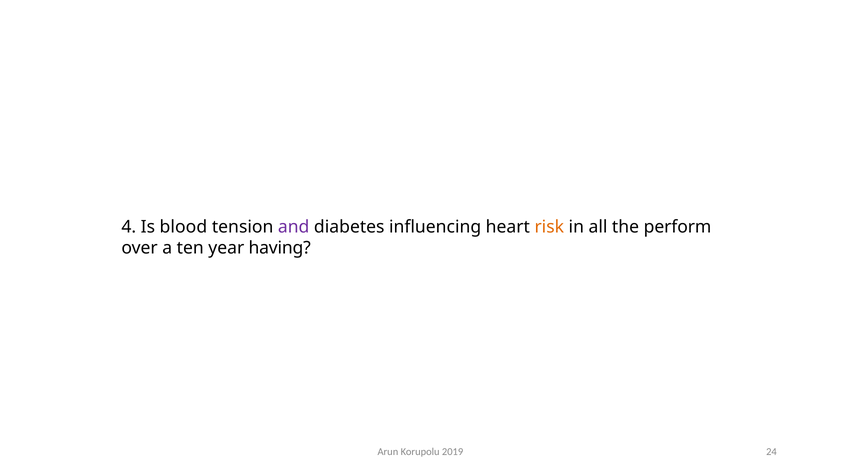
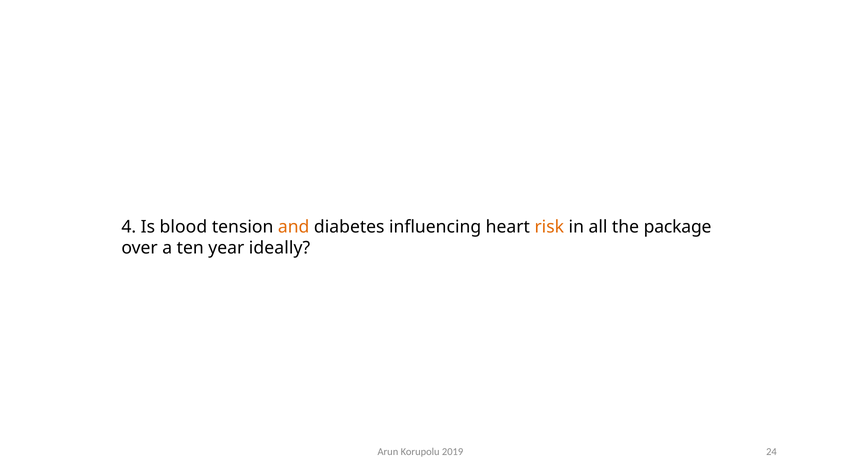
and colour: purple -> orange
perform: perform -> package
having: having -> ideally
